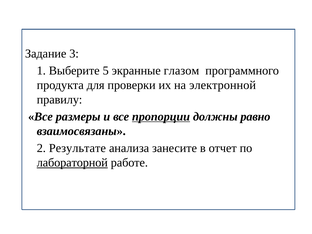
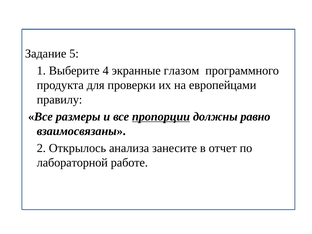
3: 3 -> 5
5: 5 -> 4
электронной: электронной -> европейцами
Результате: Результате -> Открылось
лабораторной underline: present -> none
